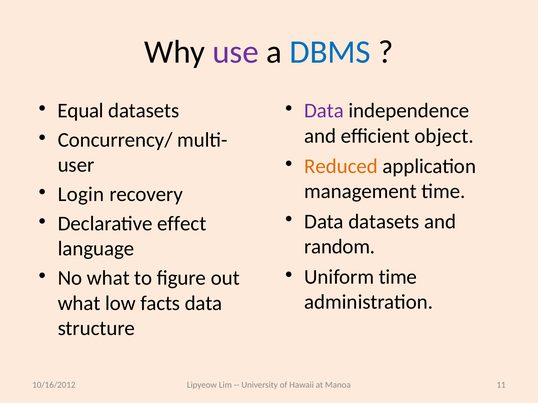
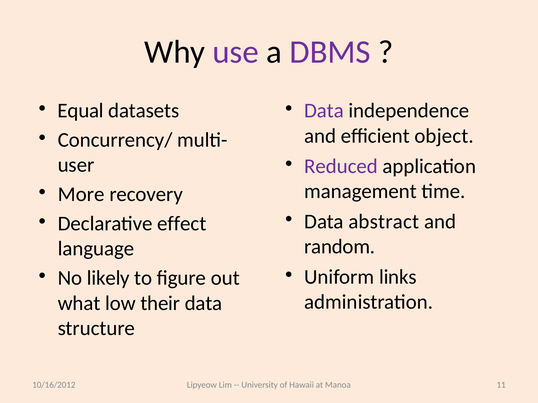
DBMS colour: blue -> purple
Reduced colour: orange -> purple
Login: Login -> More
Data datasets: datasets -> abstract
Uniform time: time -> links
No what: what -> likely
facts: facts -> their
